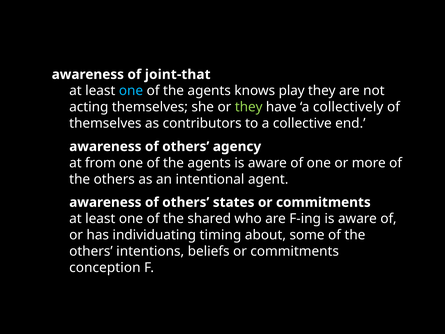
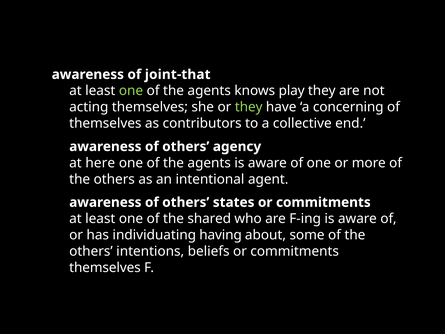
one at (131, 91) colour: light blue -> light green
collectively: collectively -> concerning
from: from -> here
timing: timing -> having
conception at (105, 267): conception -> themselves
